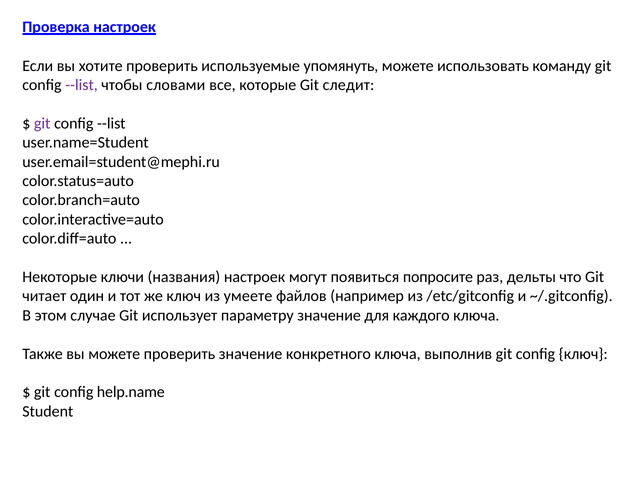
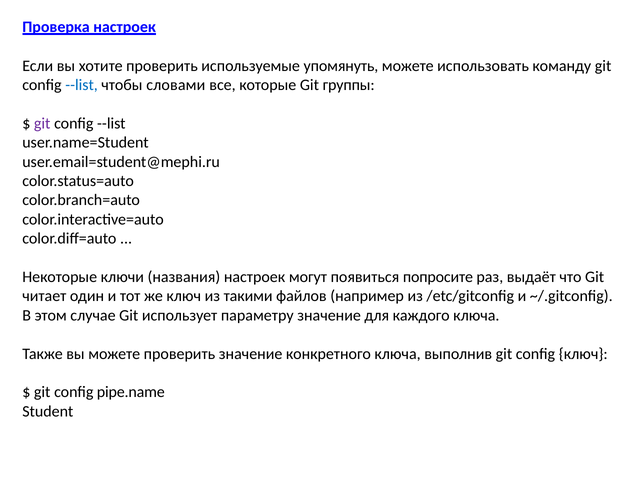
--list at (82, 85) colour: purple -> blue
следит: следит -> группы
дельты: дельты -> выдаёт
умеете: умеете -> такими
help.name: help.name -> pipe.name
